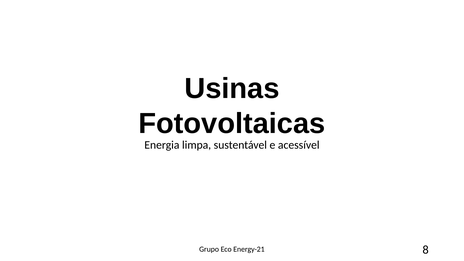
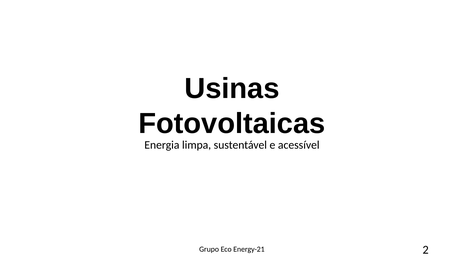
8: 8 -> 2
